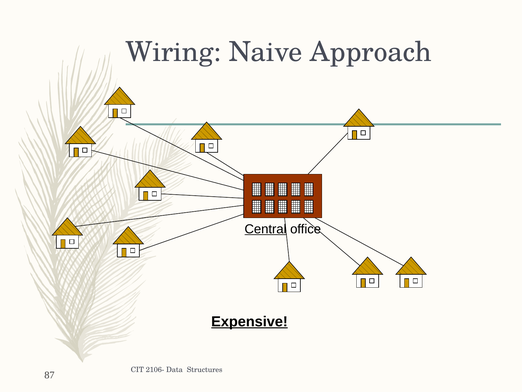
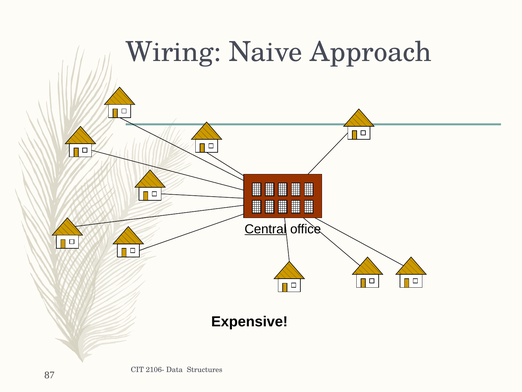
Expensive underline: present -> none
